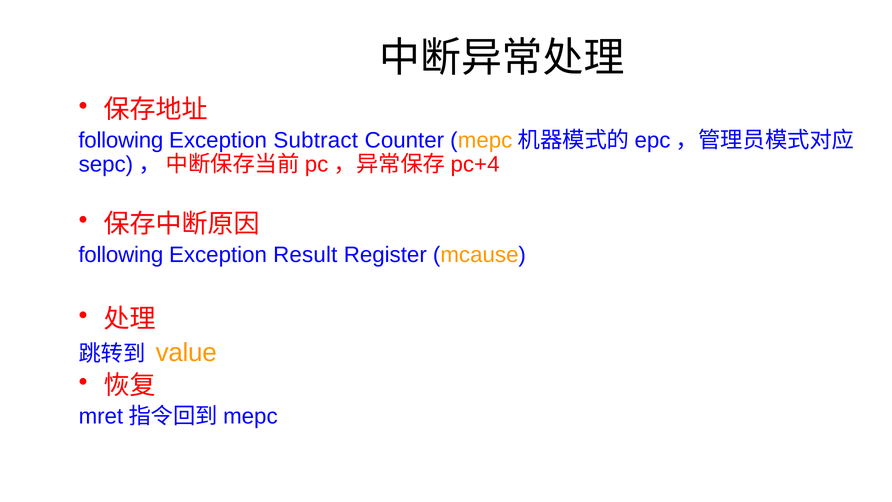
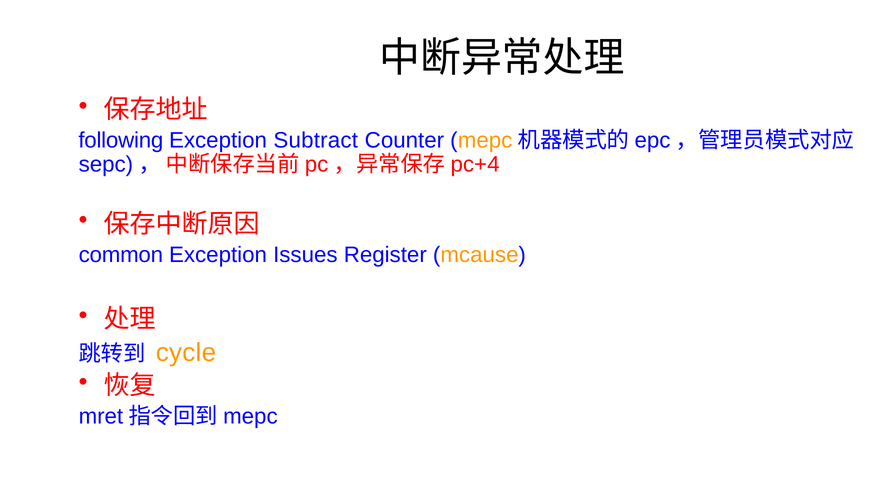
following at (121, 255): following -> common
Result: Result -> Issues
value: value -> cycle
